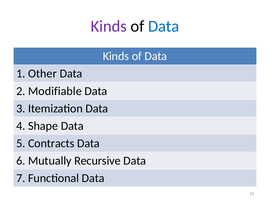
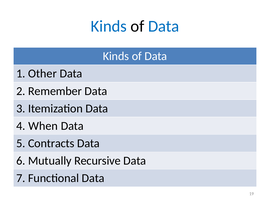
Kinds at (109, 26) colour: purple -> blue
Modifiable: Modifiable -> Remember
Shape: Shape -> When
